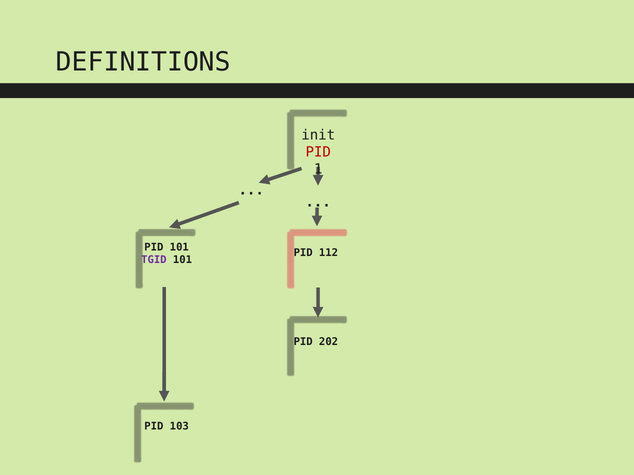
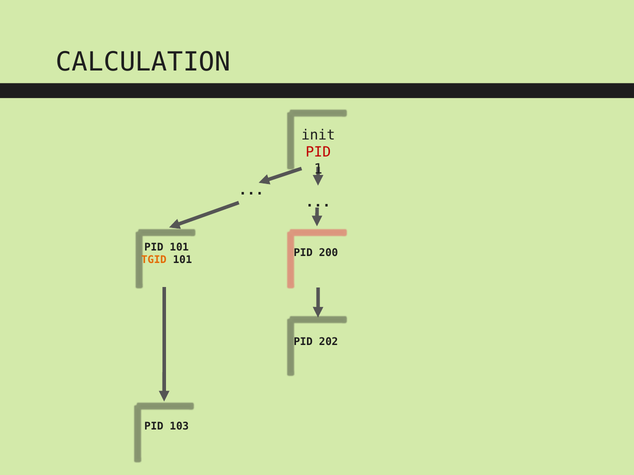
DEFINITIONS: DEFINITIONS -> CALCULATION
112: 112 -> 200
TGID colour: purple -> orange
